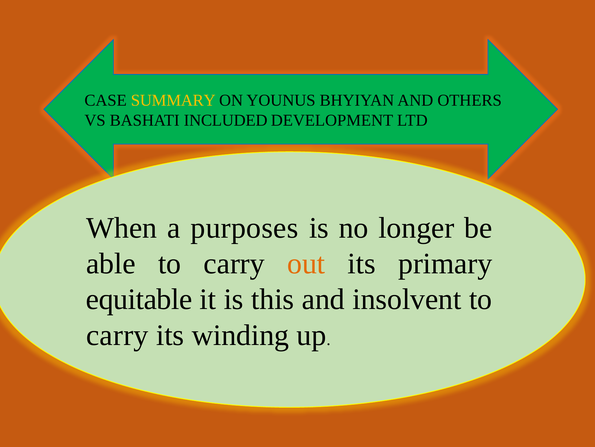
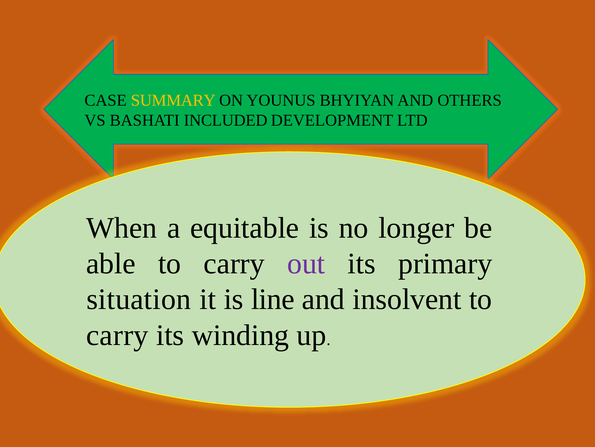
purposes: purposes -> equitable
out colour: orange -> purple
equitable: equitable -> situation
this: this -> line
